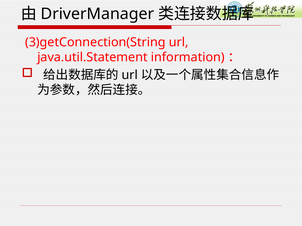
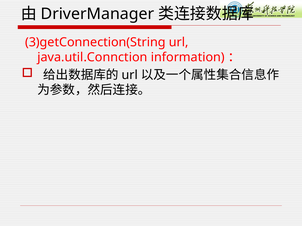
java.util.Statement: java.util.Statement -> java.util.Connction
